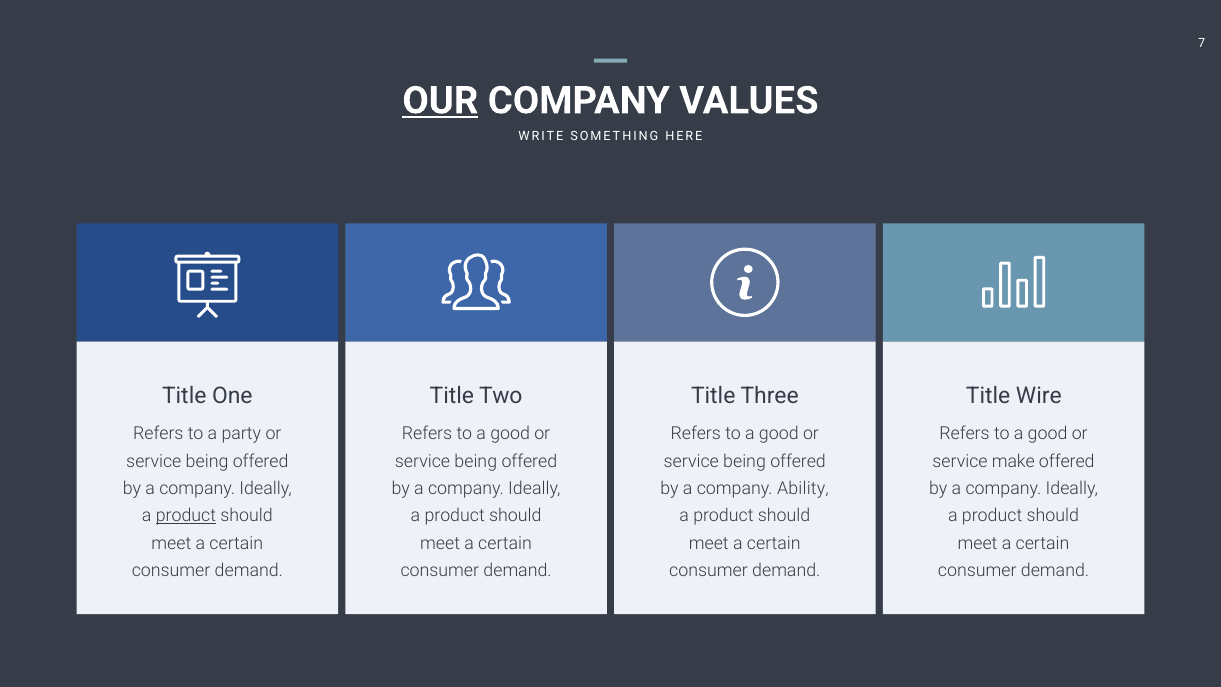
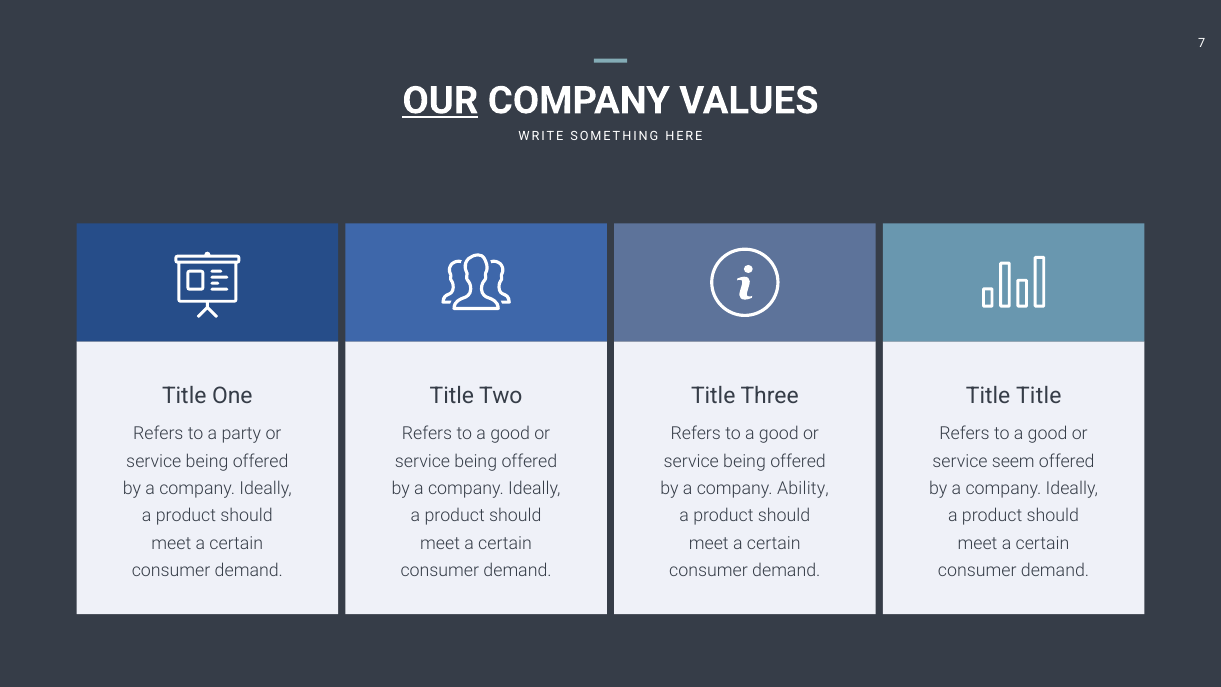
Title Wire: Wire -> Title
make: make -> seem
product at (186, 516) underline: present -> none
